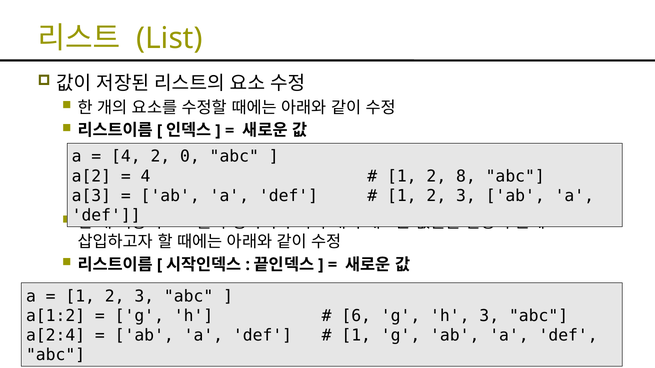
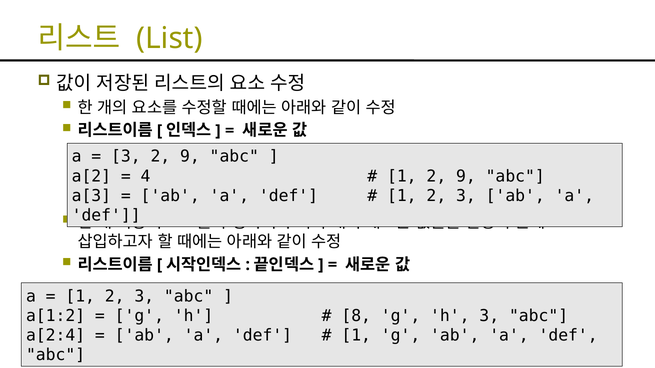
4 at (126, 157): 4 -> 3
0 at (190, 157): 0 -> 9
1 2 8: 8 -> 9
6: 6 -> 8
